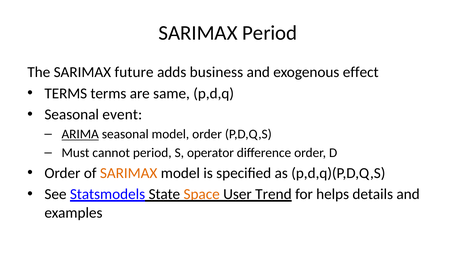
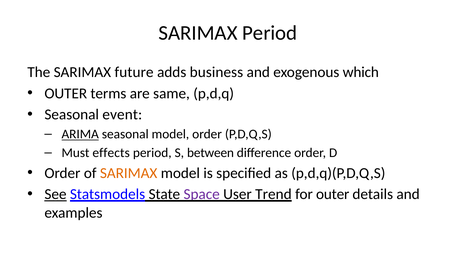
effect: effect -> which
TERMS at (66, 94): TERMS -> OUTER
cannot: cannot -> effects
operator: operator -> between
See underline: none -> present
Space colour: orange -> purple
for helps: helps -> outer
